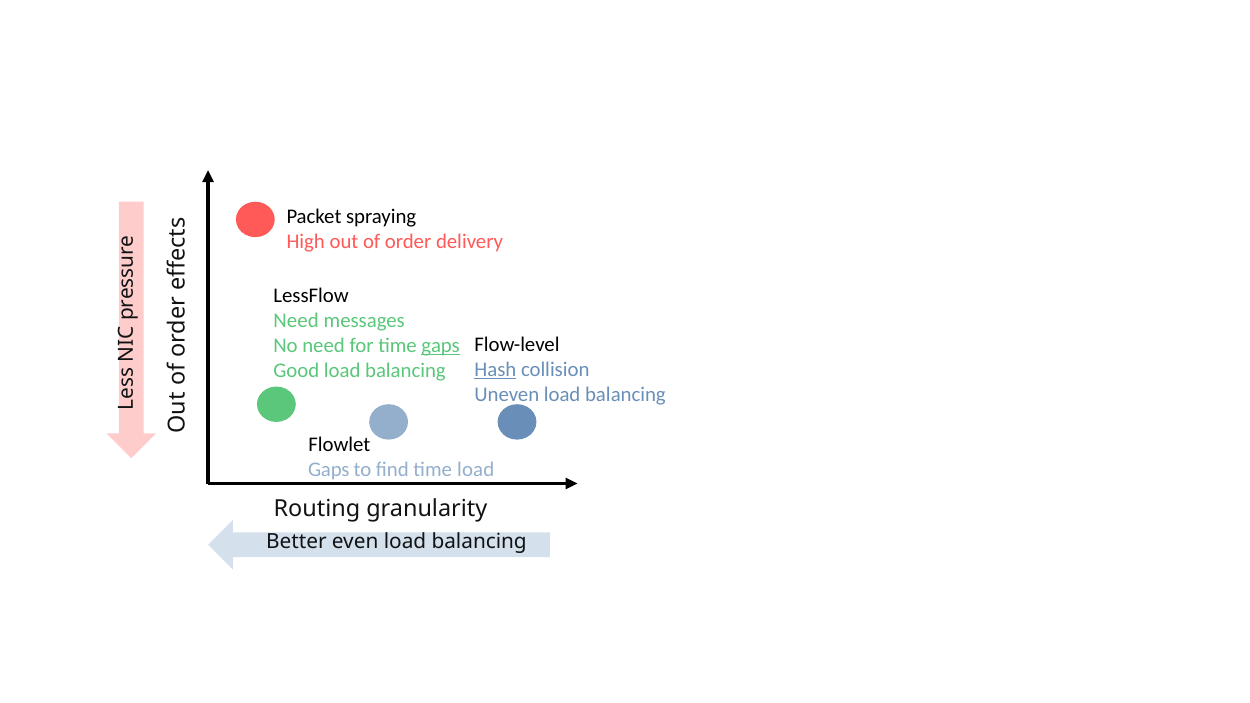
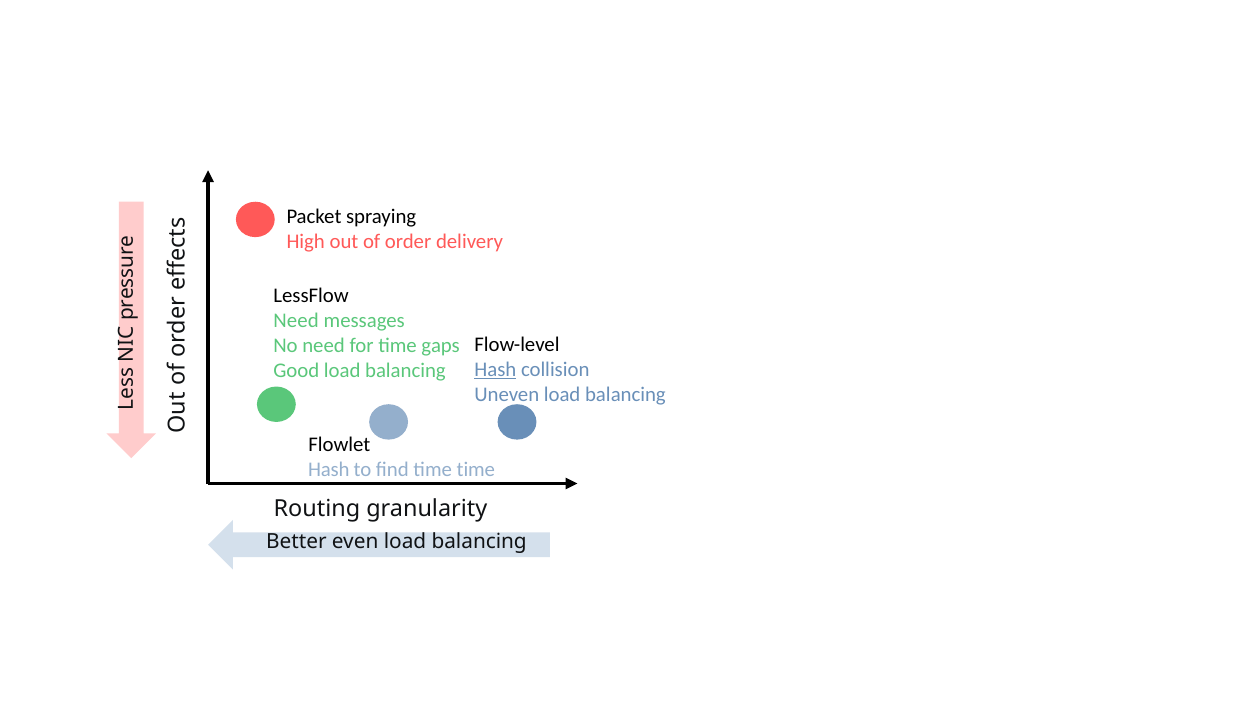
gaps at (441, 345) underline: present -> none
Gaps at (329, 470): Gaps -> Hash
time load: load -> time
